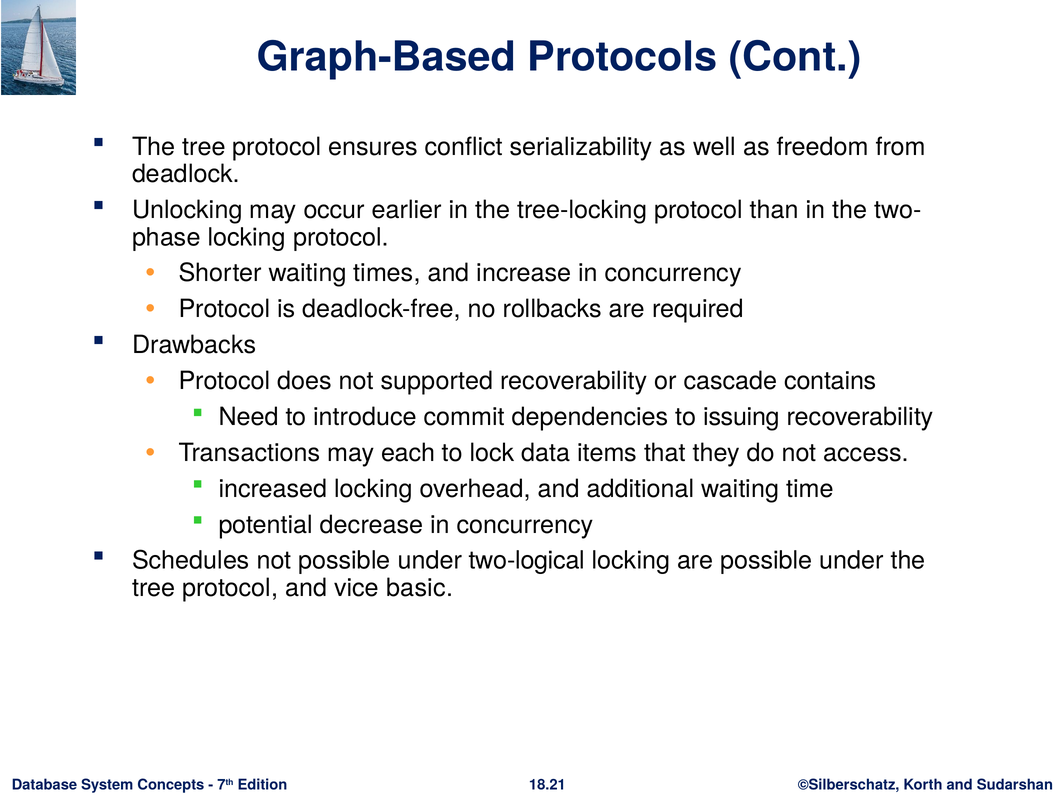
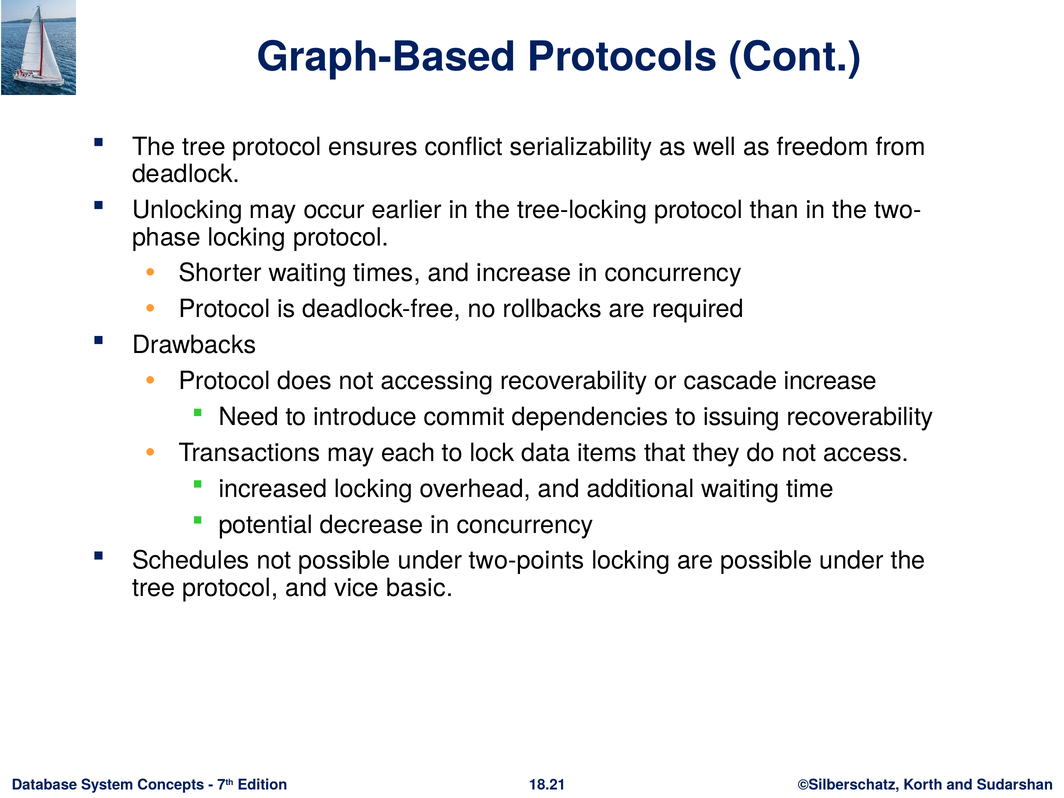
supported: supported -> accessing
cascade contains: contains -> increase
two-logical: two-logical -> two-points
